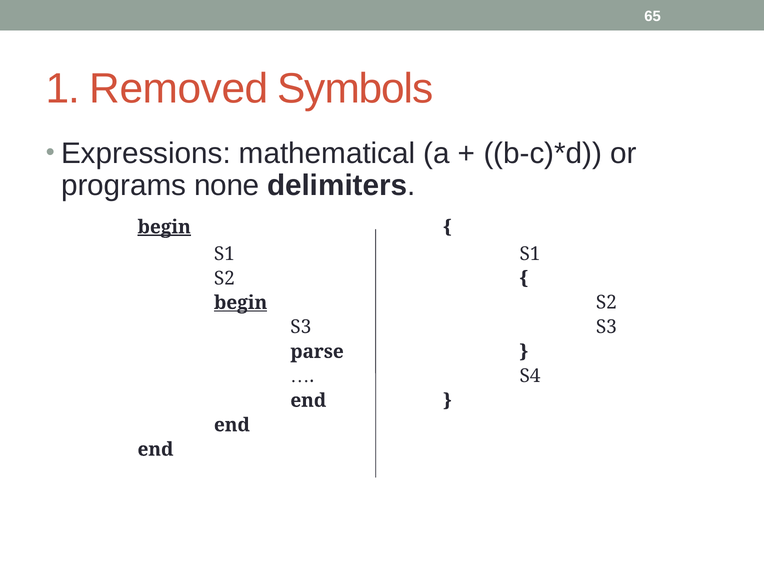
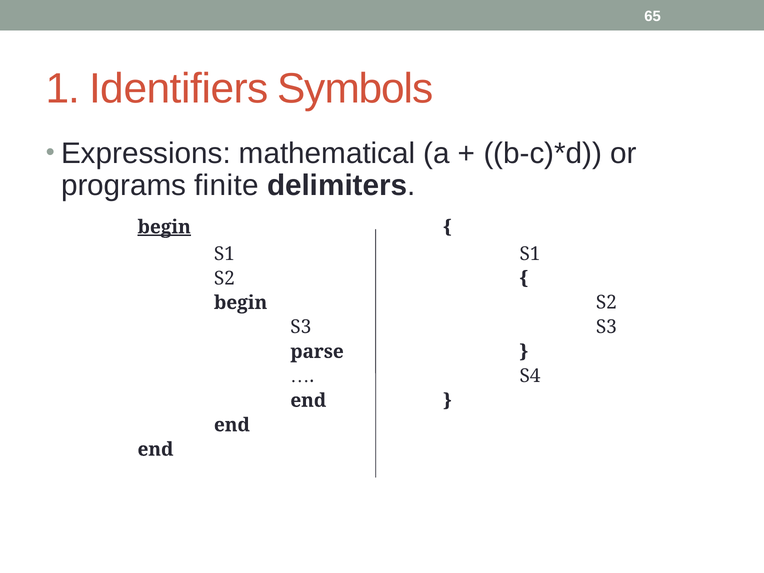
Removed: Removed -> Identifiers
none: none -> finite
begin at (241, 303) underline: present -> none
